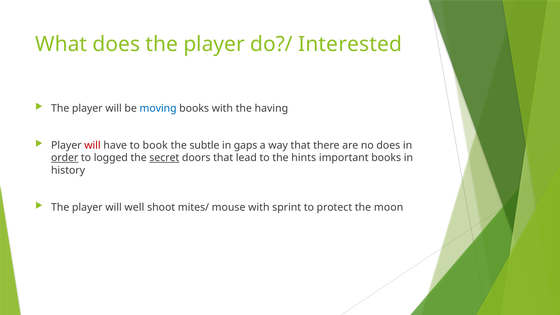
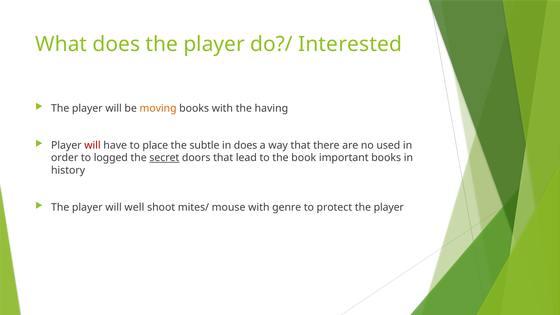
moving colour: blue -> orange
book: book -> place
in gaps: gaps -> does
no does: does -> used
order underline: present -> none
hints: hints -> book
sprint: sprint -> genre
protect the moon: moon -> player
